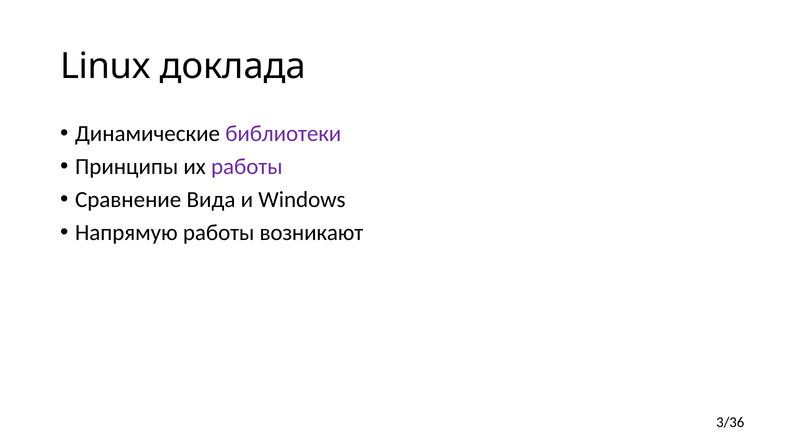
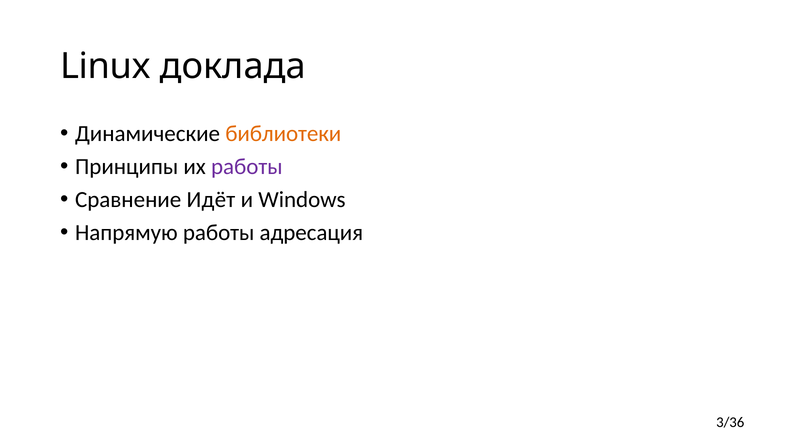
библиотеки colour: purple -> orange
Вида: Вида -> Идёт
возникают: возникают -> адресация
